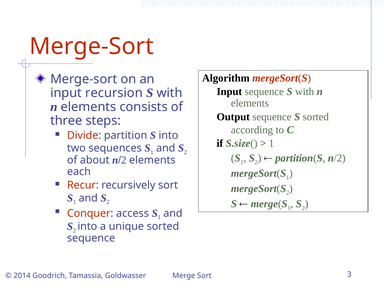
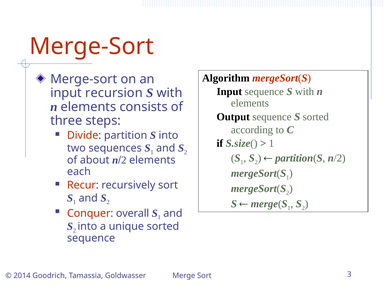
access: access -> overall
